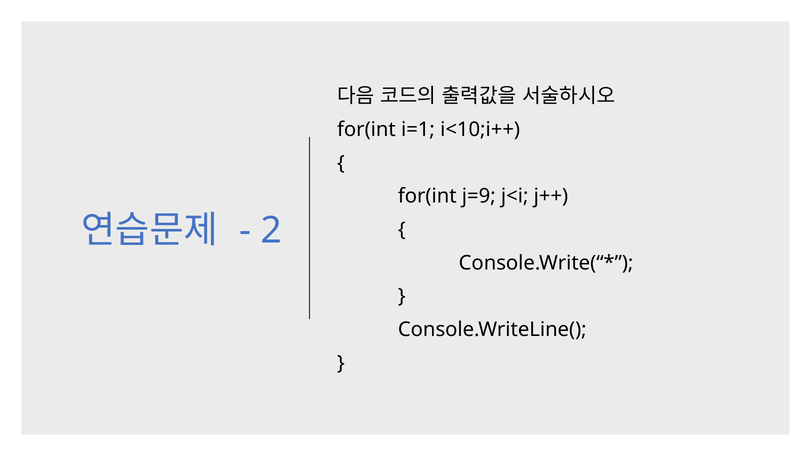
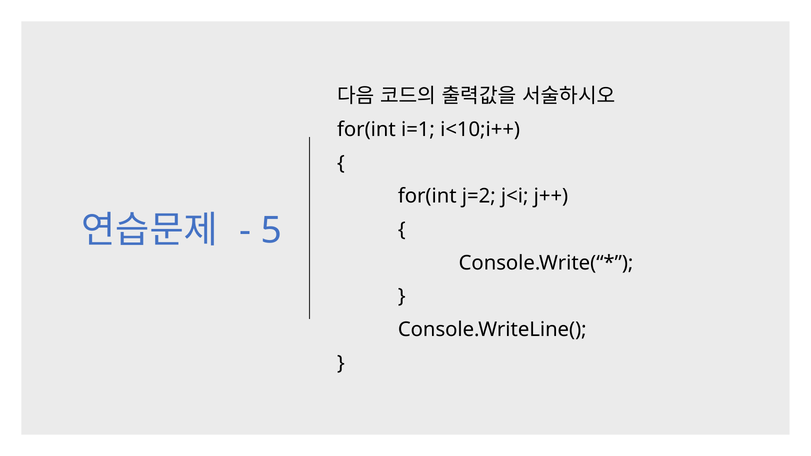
j=9: j=9 -> j=2
2: 2 -> 5
